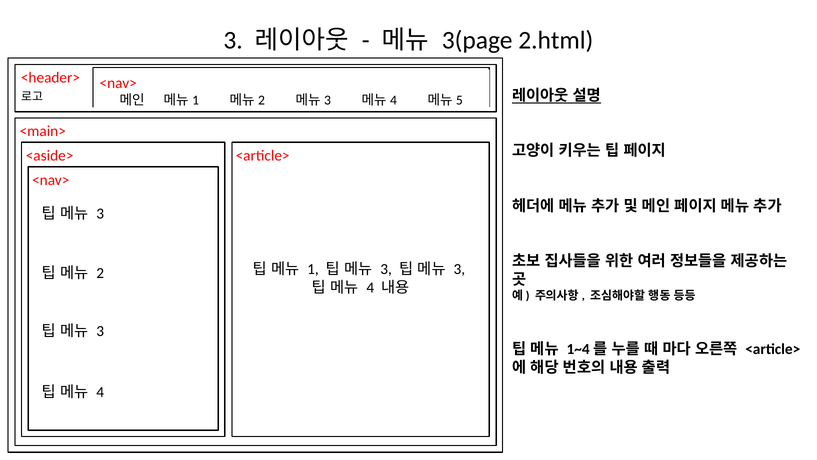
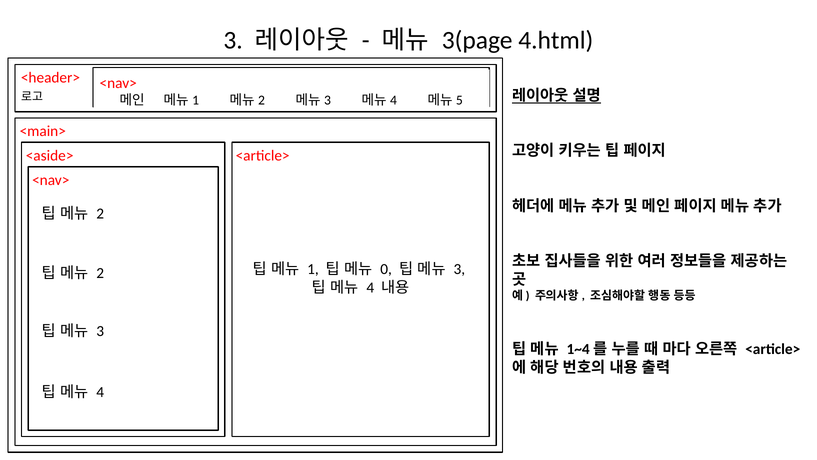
2.html: 2.html -> 4.html
3 at (100, 213): 3 -> 2
3 at (386, 269): 3 -> 0
